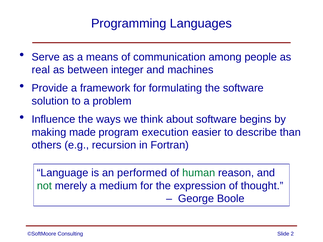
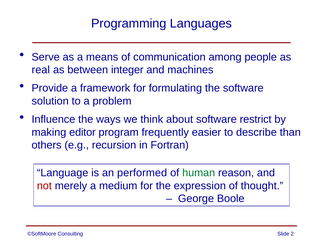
begins: begins -> restrict
made: made -> editor
execution: execution -> frequently
not colour: green -> red
